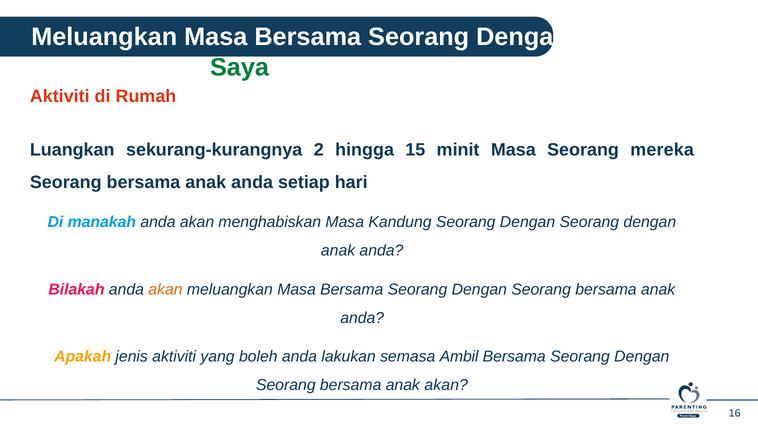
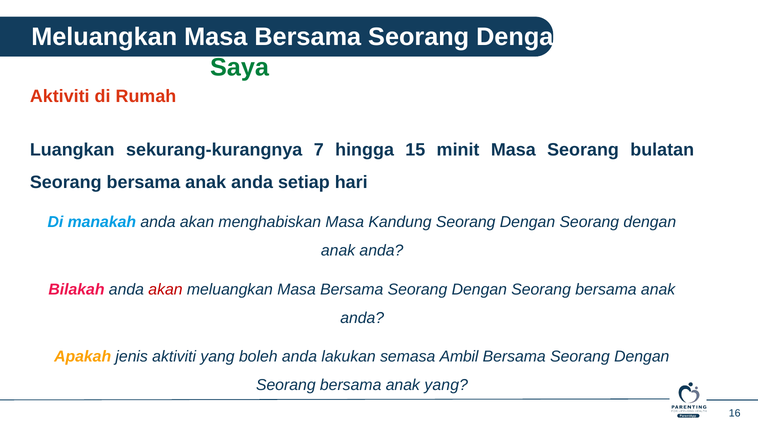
2: 2 -> 7
mereka: mereka -> bulatan
akan at (165, 290) colour: orange -> red
anak akan: akan -> yang
